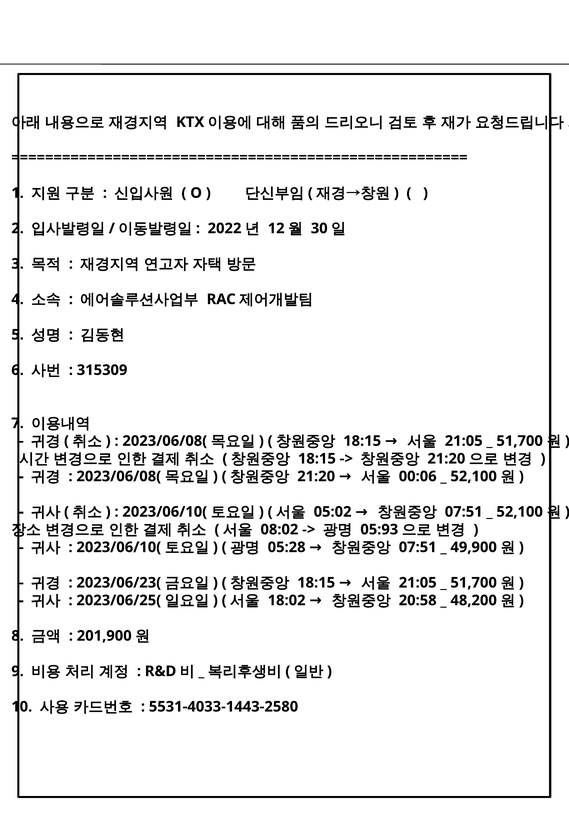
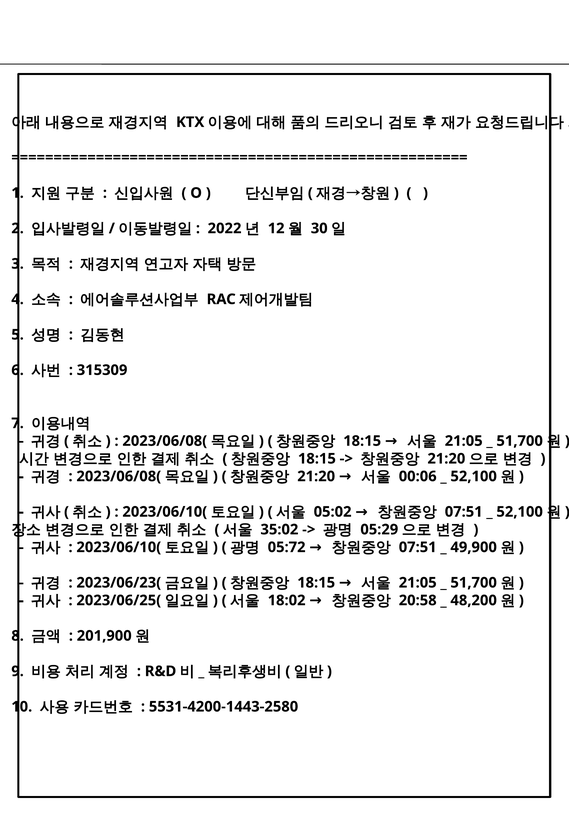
08:02: 08:02 -> 35:02
05:93: 05:93 -> 05:29
05:28: 05:28 -> 05:72
5531-4033-1443-2580: 5531-4033-1443-2580 -> 5531-4200-1443-2580
